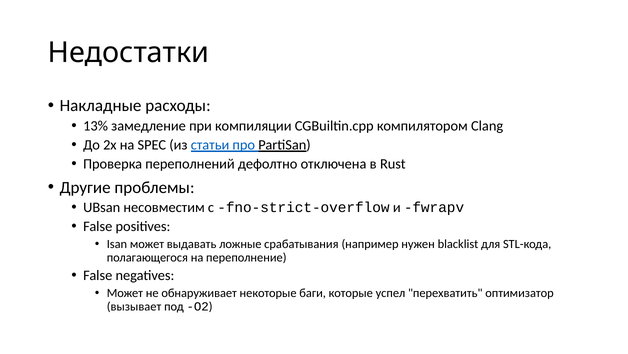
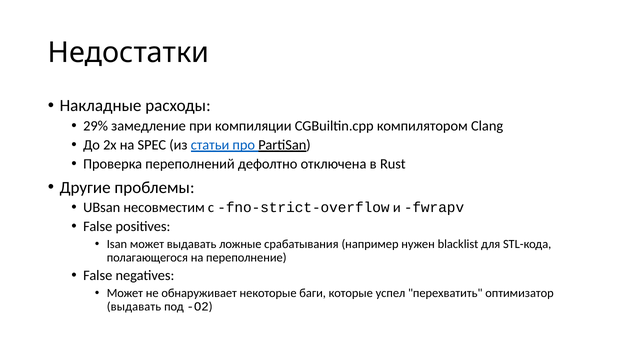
13%: 13% -> 29%
вызывает at (134, 306): вызывает -> выдавать
